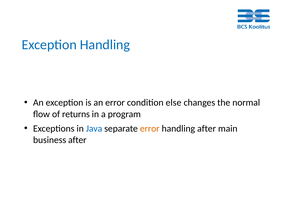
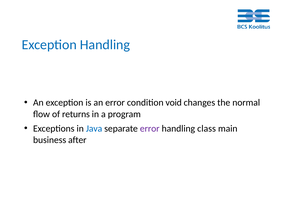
else: else -> void
error at (150, 128) colour: orange -> purple
handling after: after -> class
